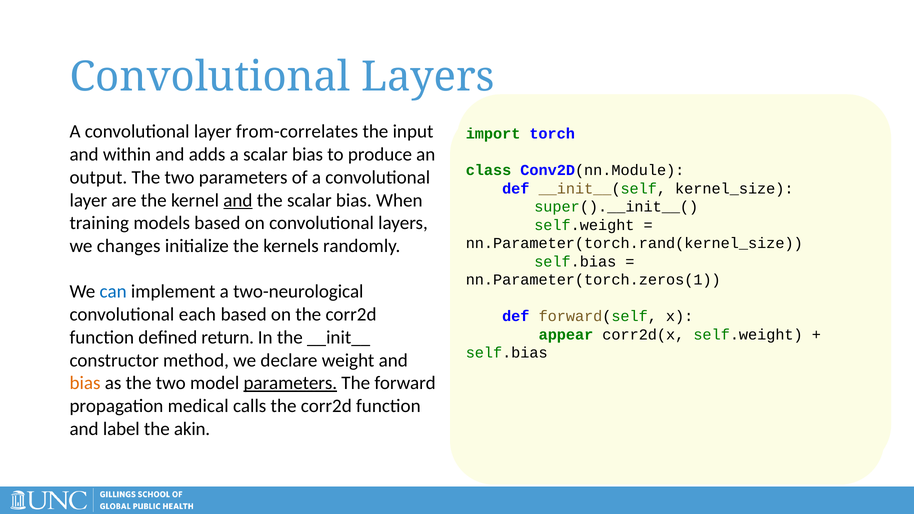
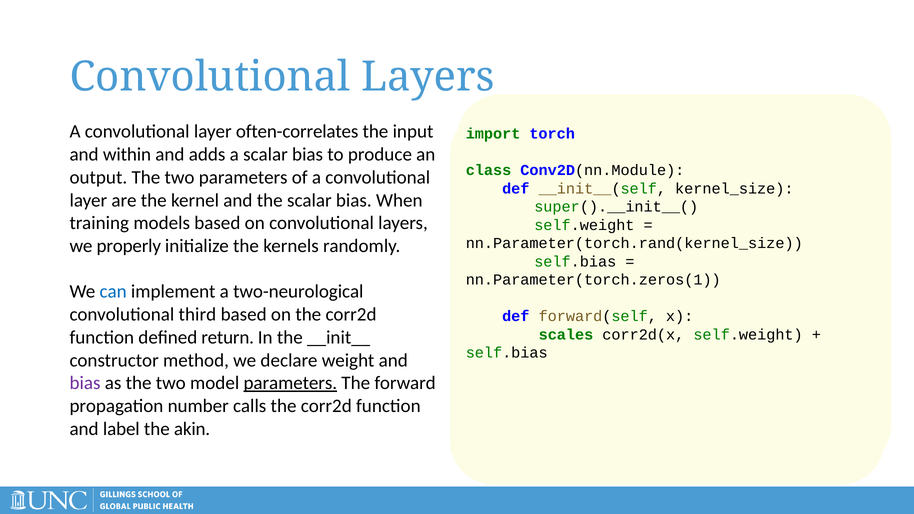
from-correlates: from-correlates -> often-correlates
and at (238, 200) underline: present -> none
changes: changes -> properly
each: each -> third
appear: appear -> scales
bias at (85, 383) colour: orange -> purple
medical: medical -> number
